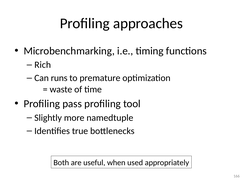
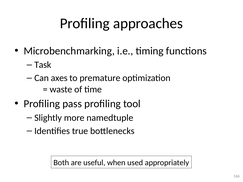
Rich: Rich -> Task
runs: runs -> axes
